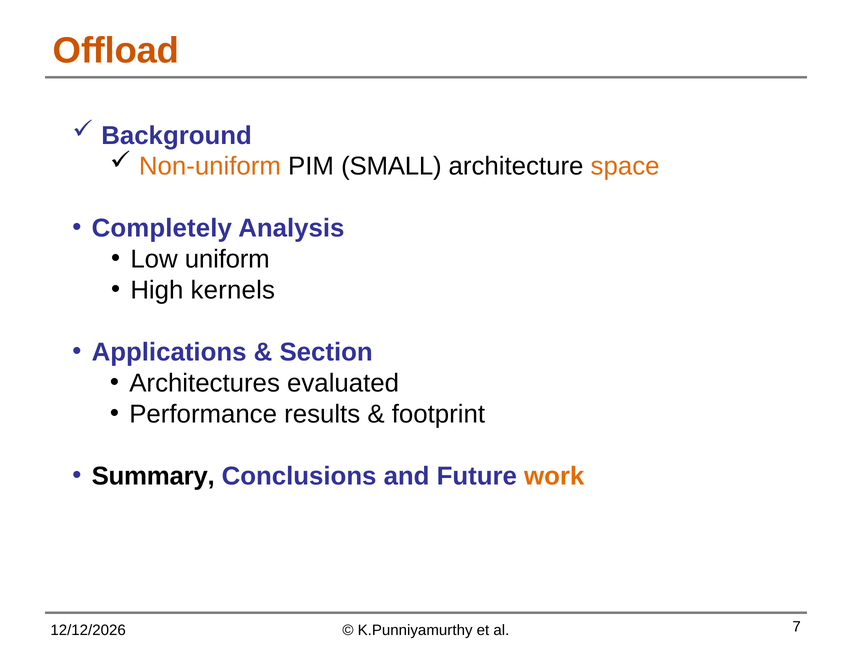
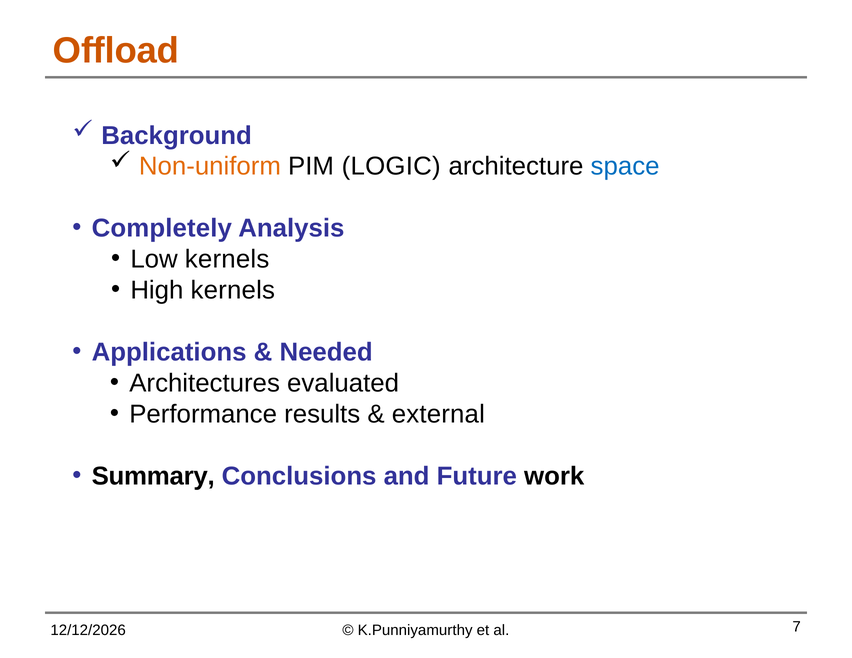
SMALL: SMALL -> LOGIC
space colour: orange -> blue
Low uniform: uniform -> kernels
Section: Section -> Needed
footprint: footprint -> external
work colour: orange -> black
